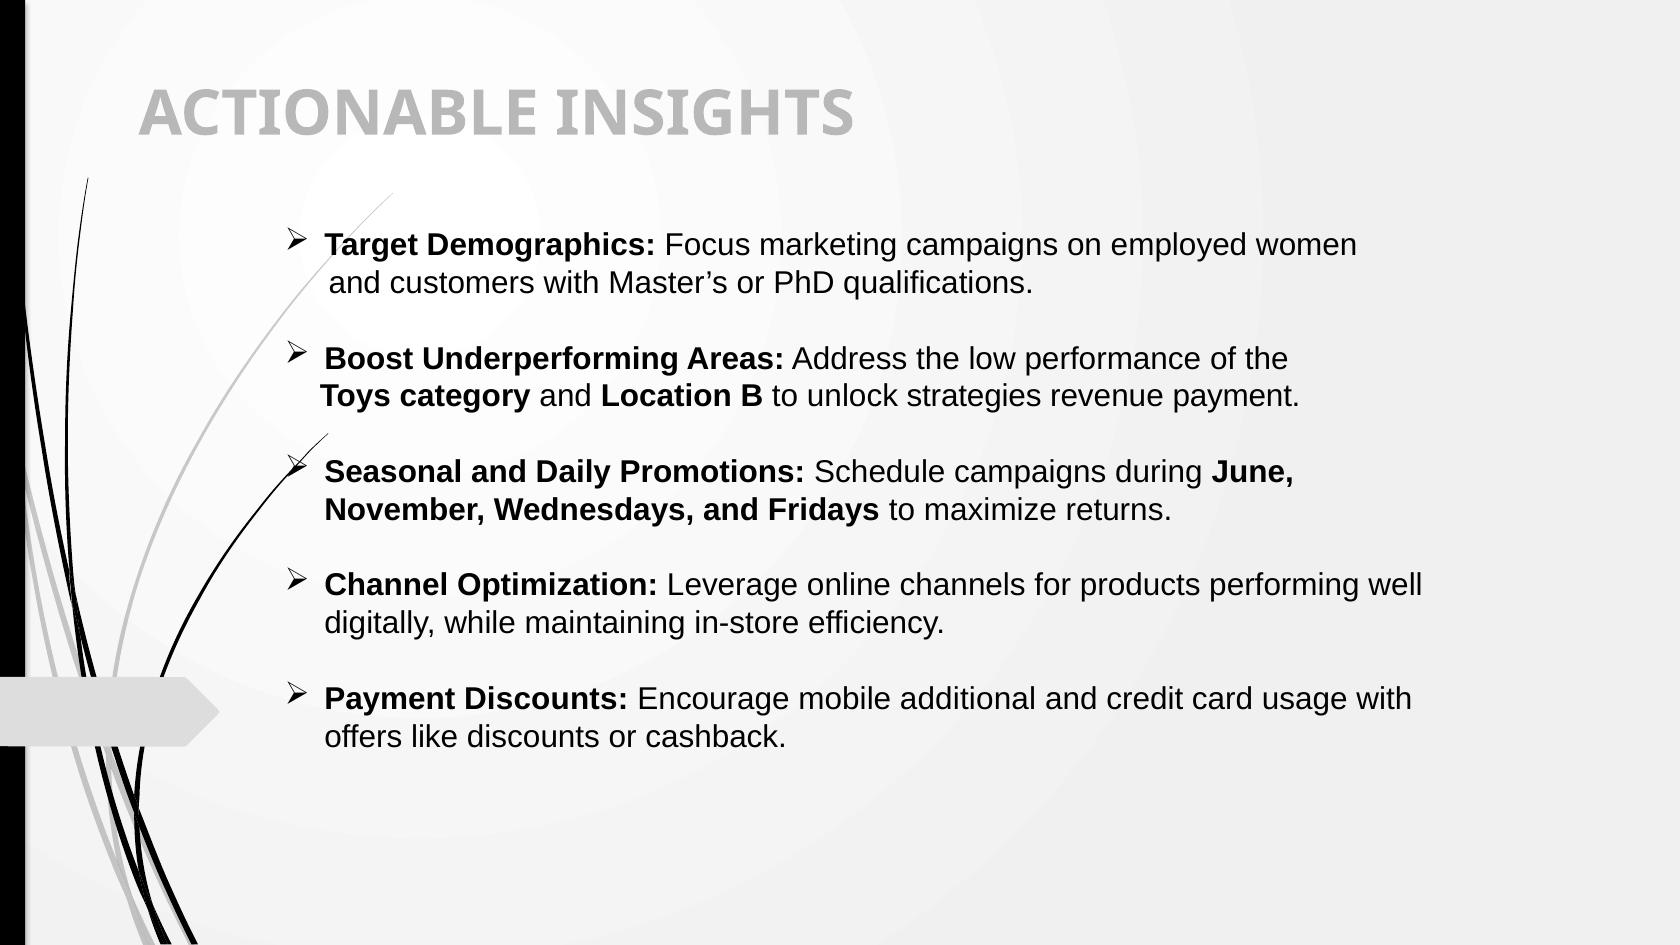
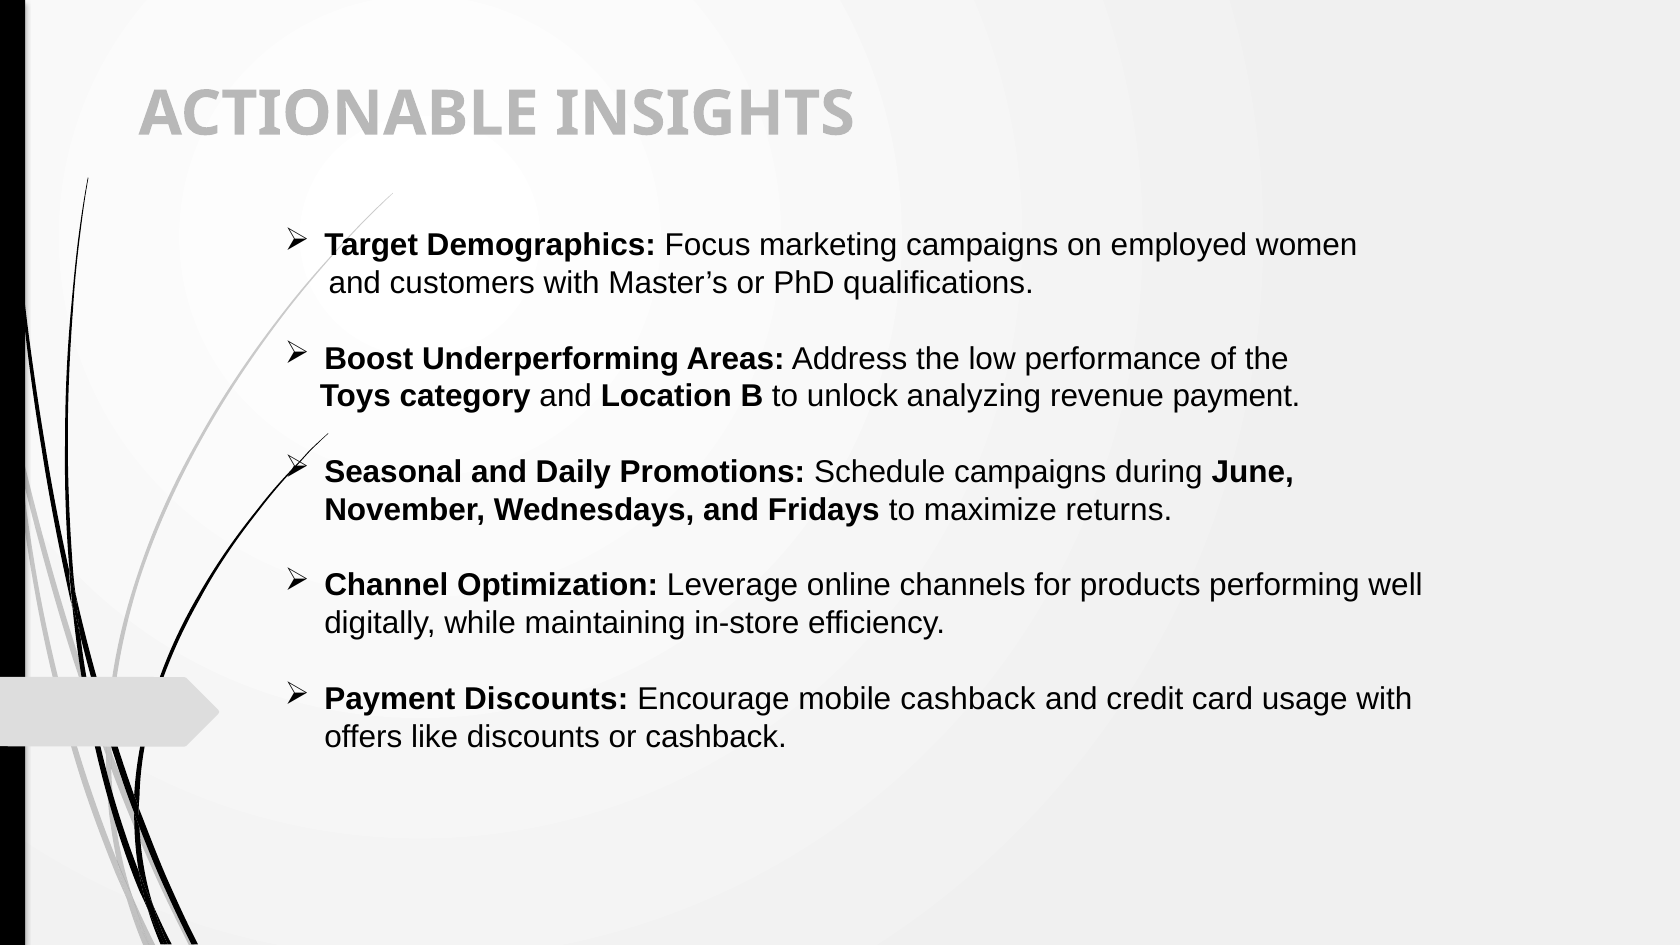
strategies: strategies -> analyzing
mobile additional: additional -> cashback
